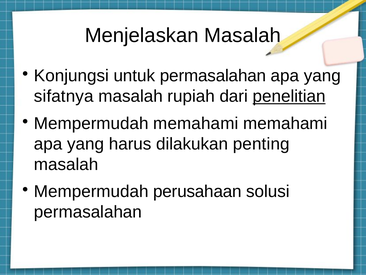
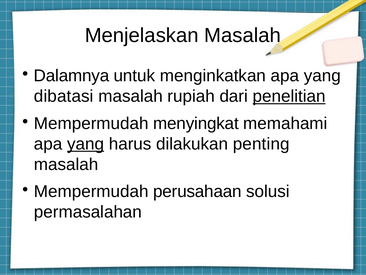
Konjungsi: Konjungsi -> Dalamnya
untuk permasalahan: permasalahan -> menginkatkan
sifatnya: sifatnya -> dibatasi
Mempermudah memahami: memahami -> menyingkat
yang at (86, 144) underline: none -> present
